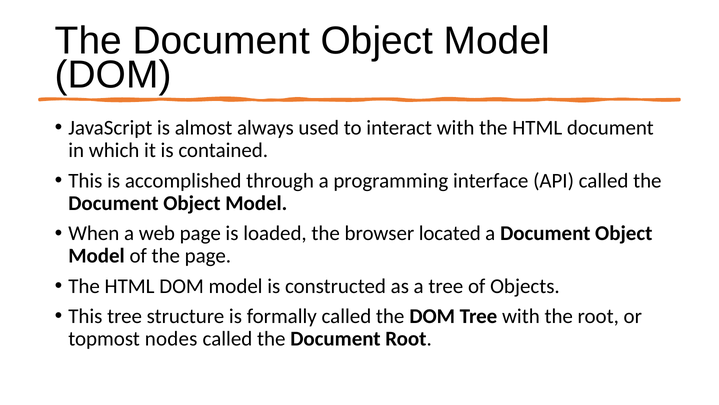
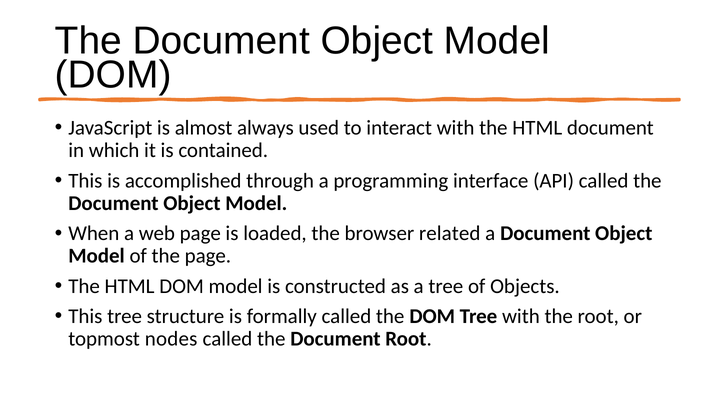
located: located -> related
